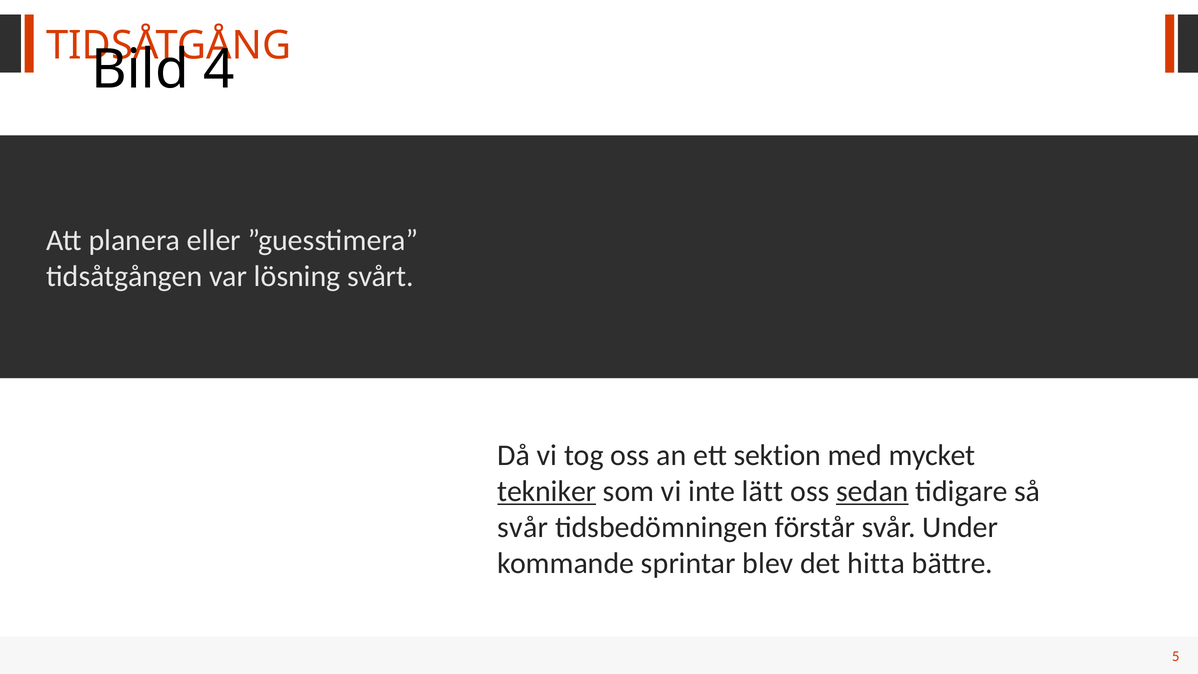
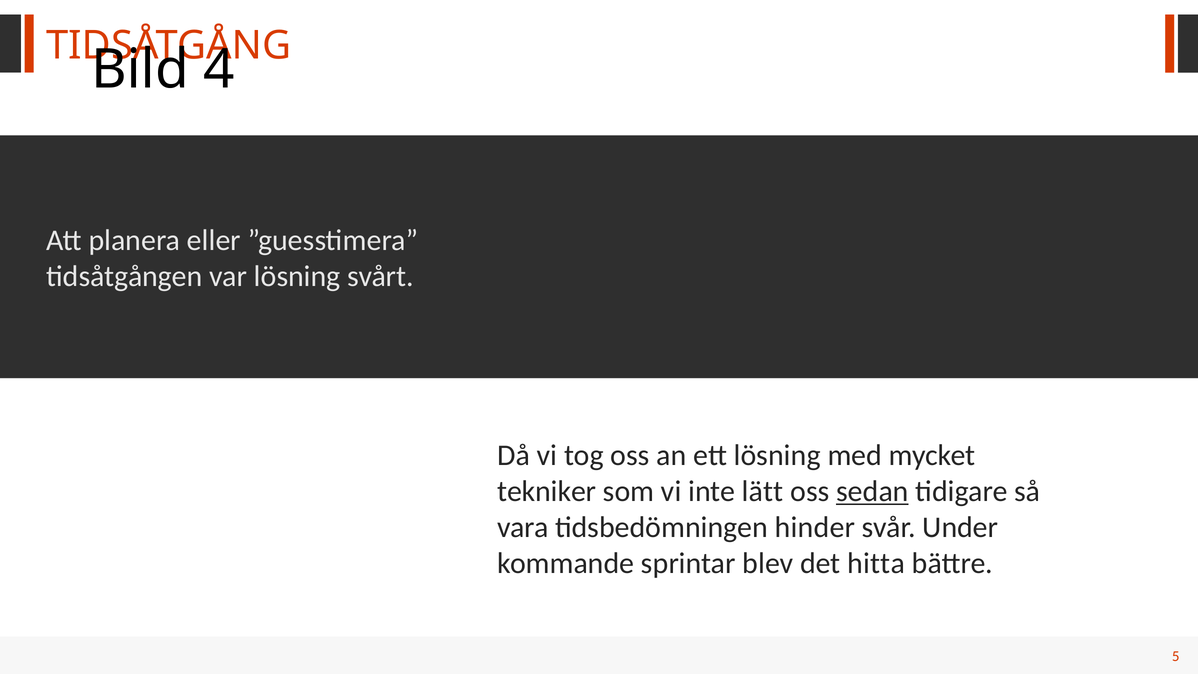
ett sektion: sektion -> lösning
tekniker underline: present -> none
svår at (523, 527): svår -> vara
förstår: förstår -> hinder
